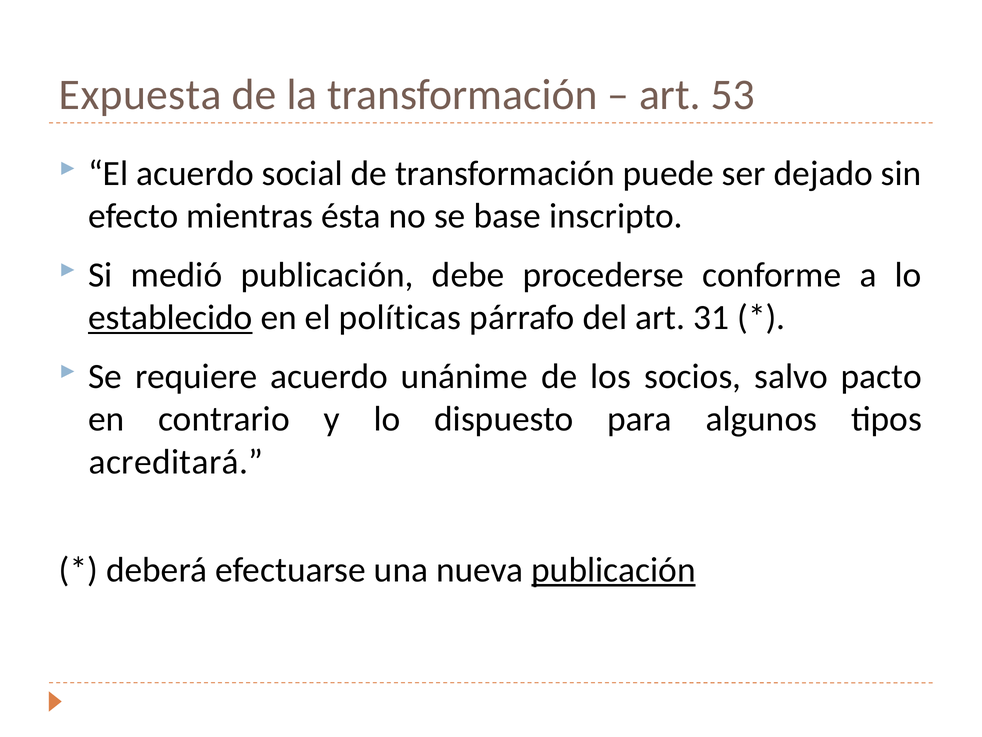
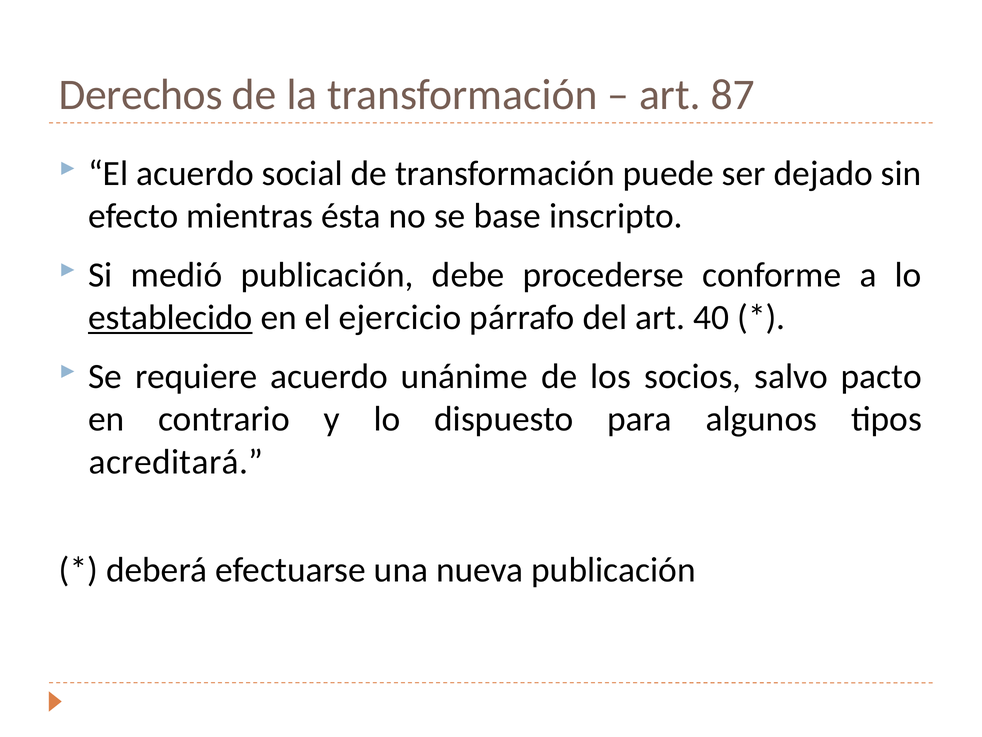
Expuesta: Expuesta -> Derechos
53: 53 -> 87
políticas: políticas -> ejercicio
31: 31 -> 40
publicación at (614, 570) underline: present -> none
